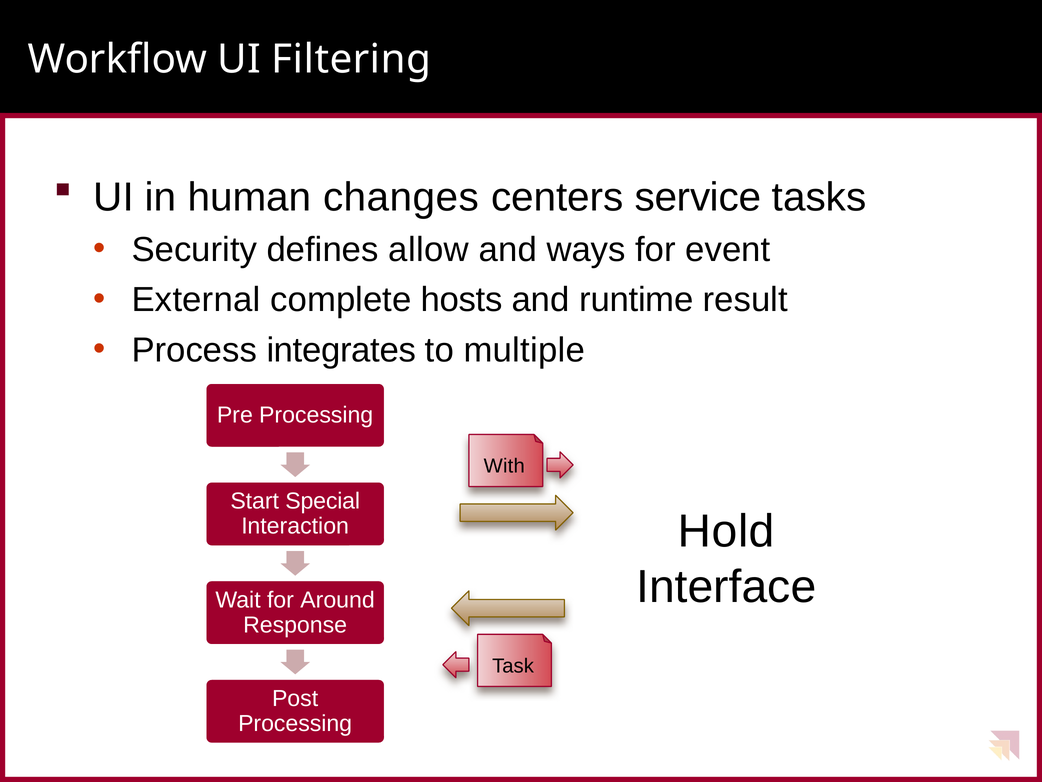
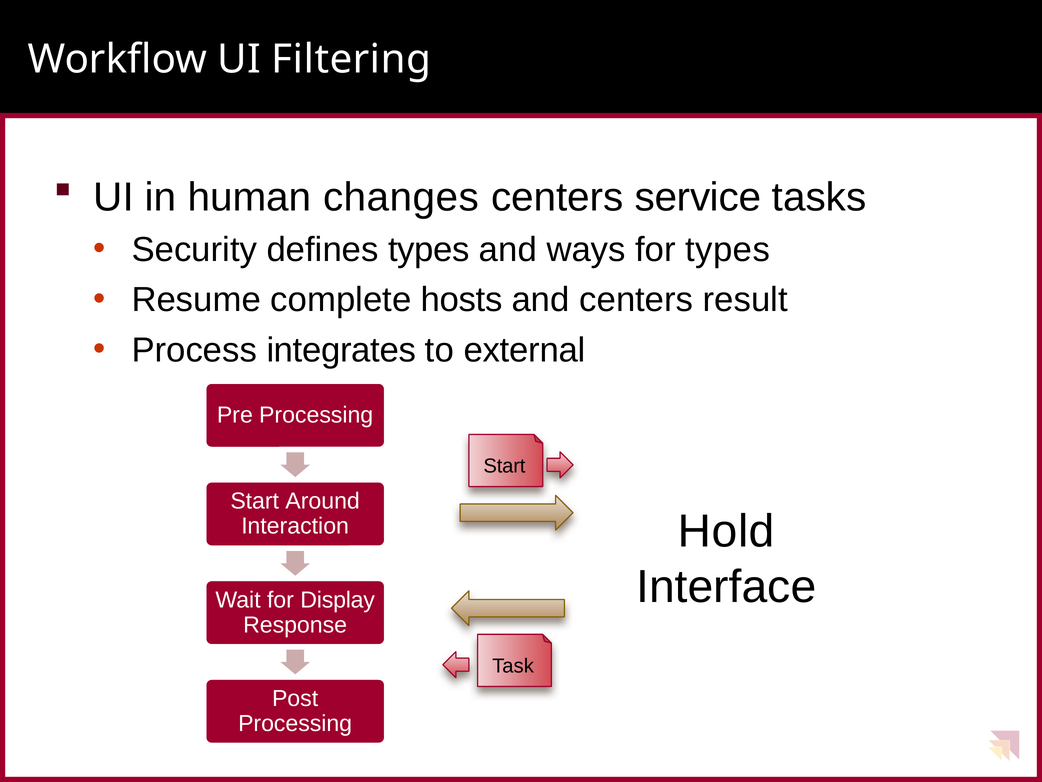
defines allow: allow -> types
for event: event -> types
External: External -> Resume
and runtime: runtime -> centers
multiple: multiple -> external
With at (504, 466): With -> Start
Special: Special -> Around
Around: Around -> Display
